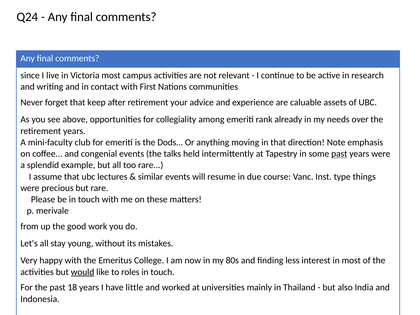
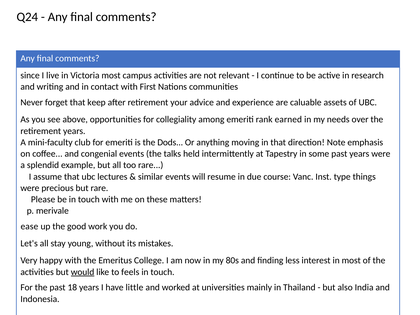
already: already -> earned
past at (339, 154) underline: present -> none
from: from -> ease
roles: roles -> feels
